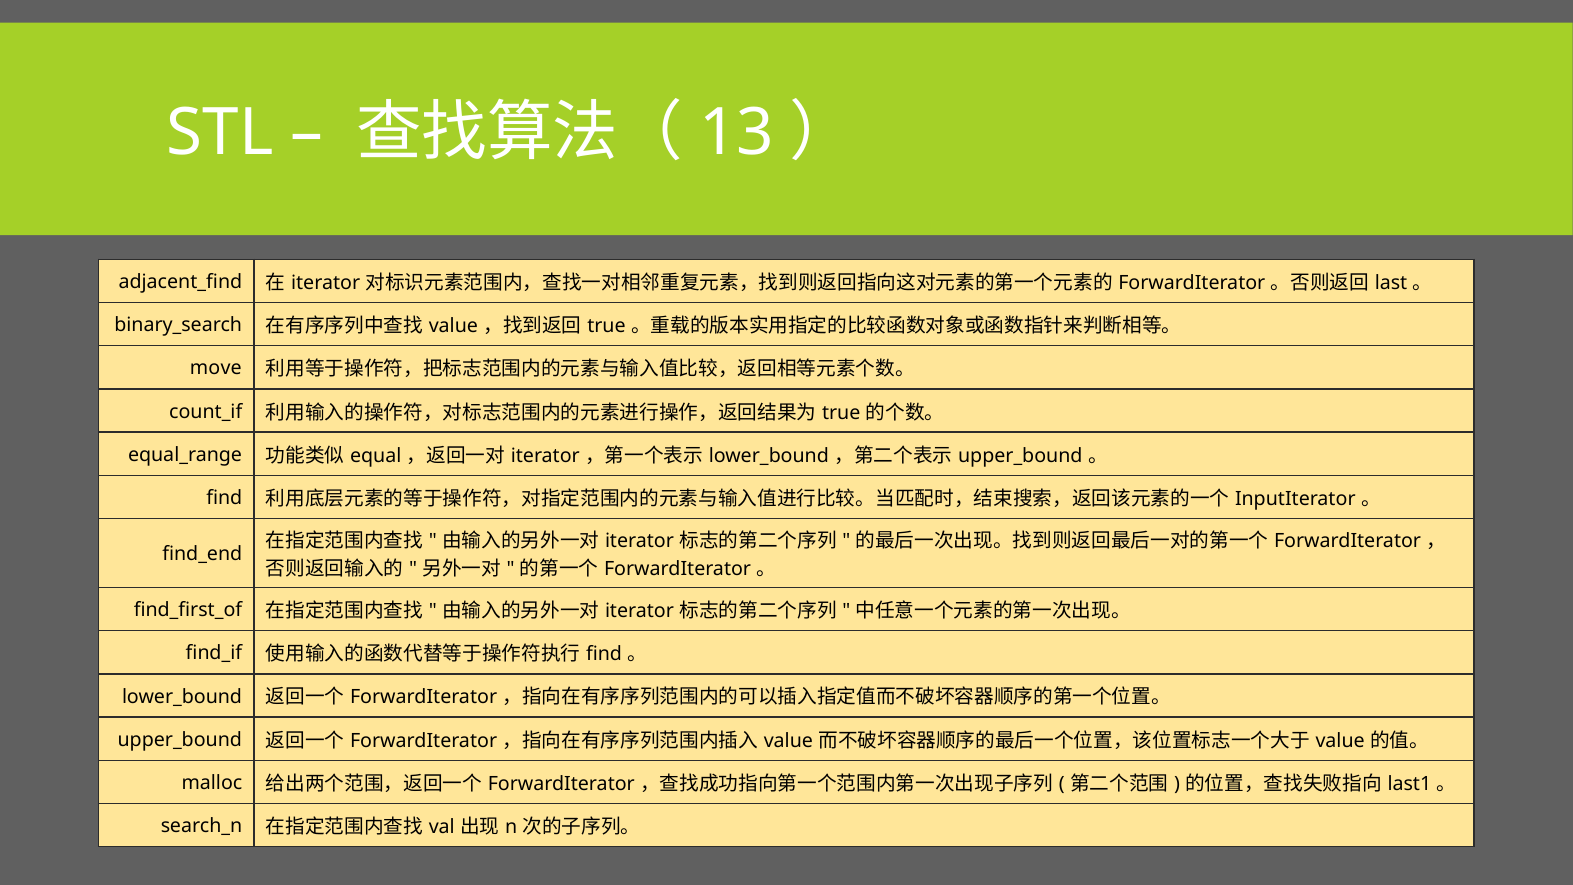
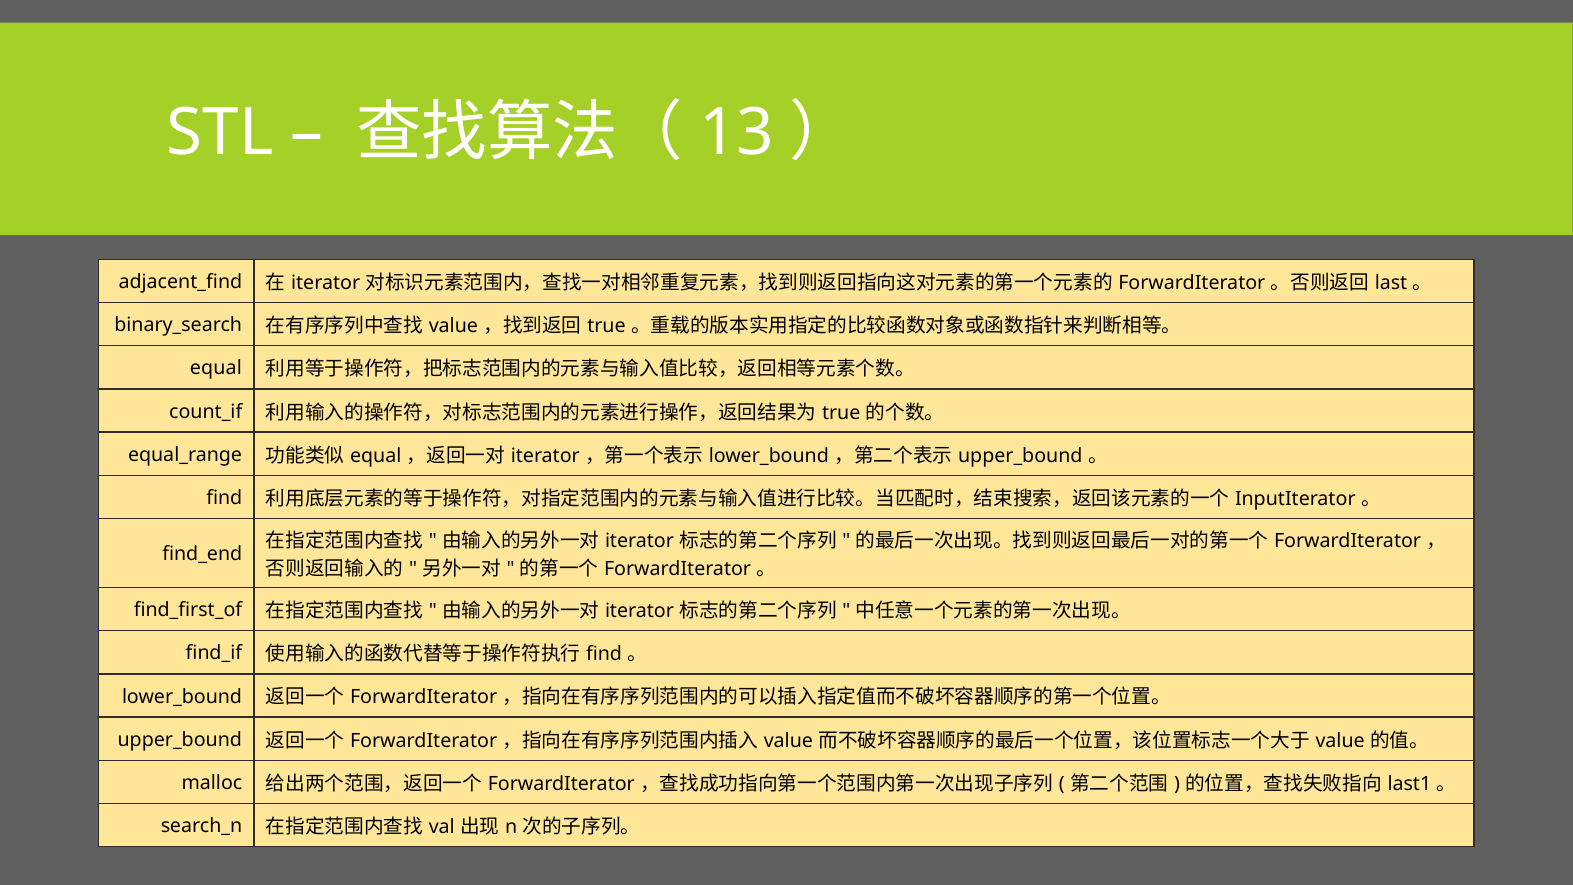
move at (216, 368): move -> equal
